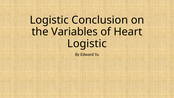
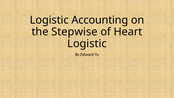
Conclusion: Conclusion -> Accounting
Variables: Variables -> Stepwise
